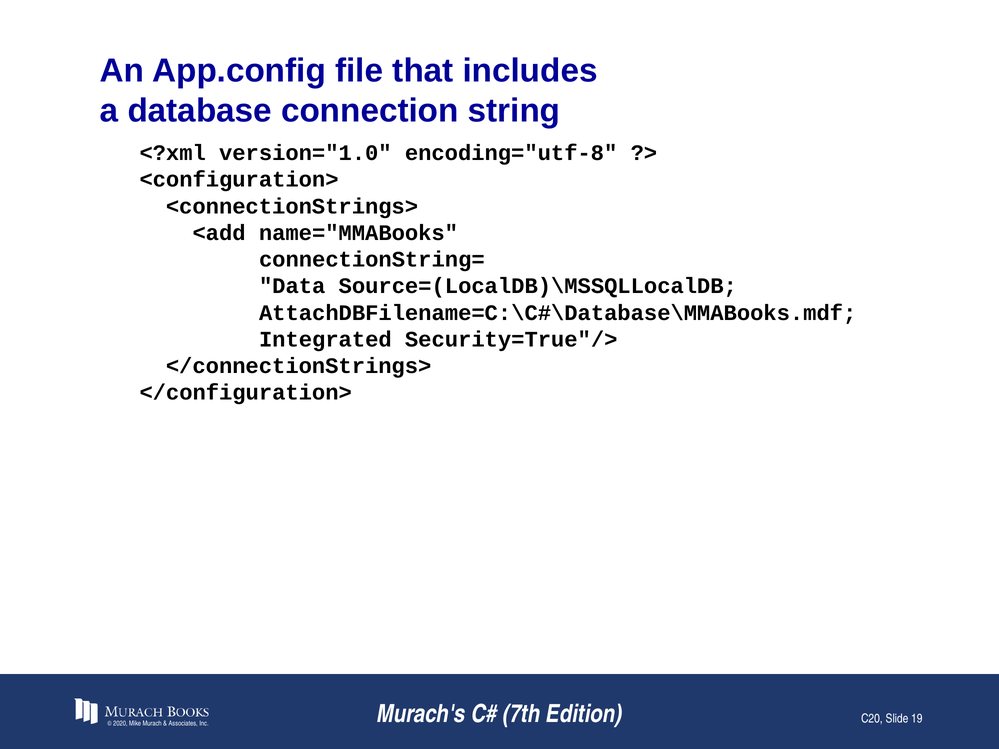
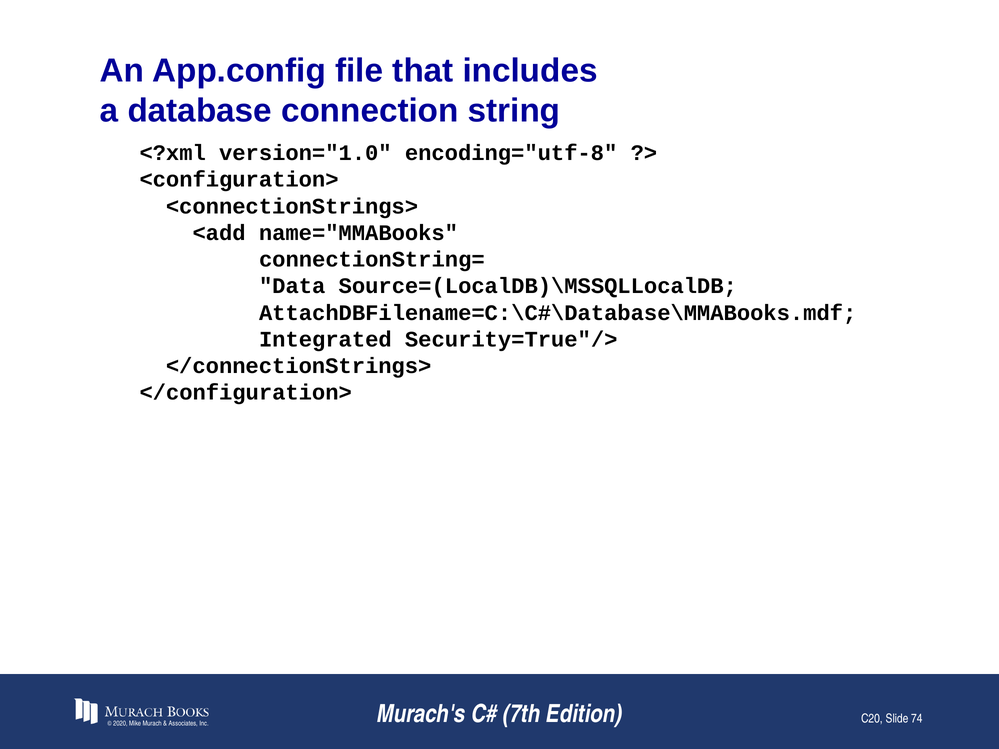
19: 19 -> 74
